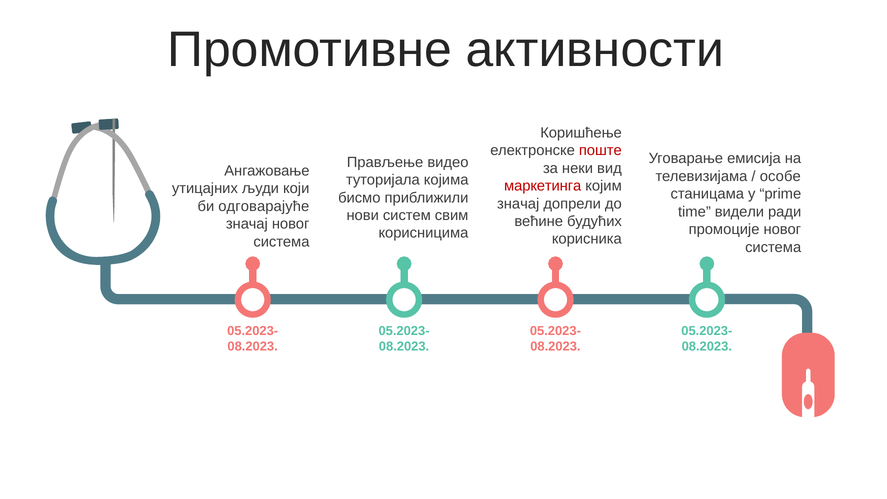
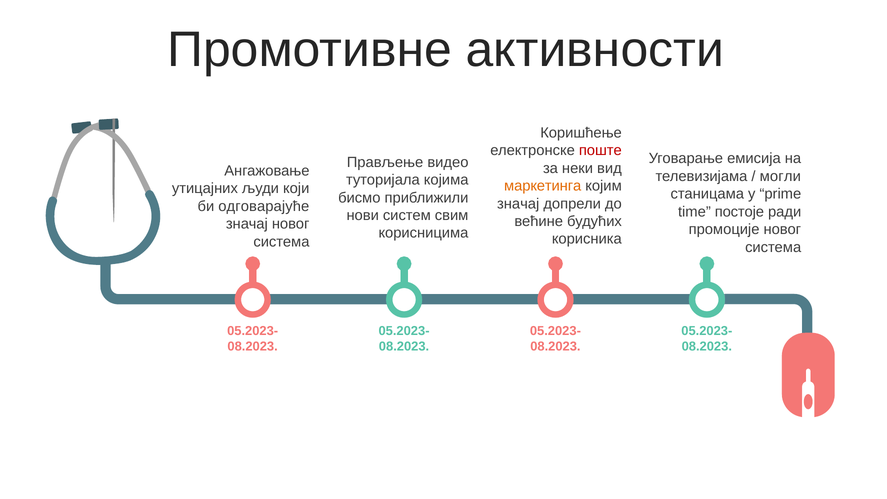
особе: особе -> могли
маркетинга colour: red -> orange
видели: видели -> постоје
